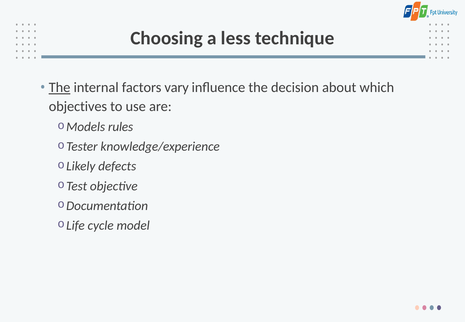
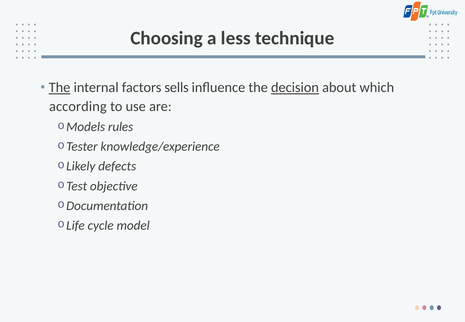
vary: vary -> sells
decision underline: none -> present
objectives: objectives -> according
